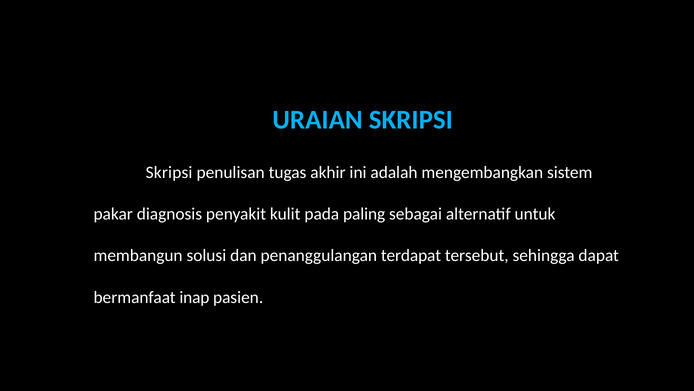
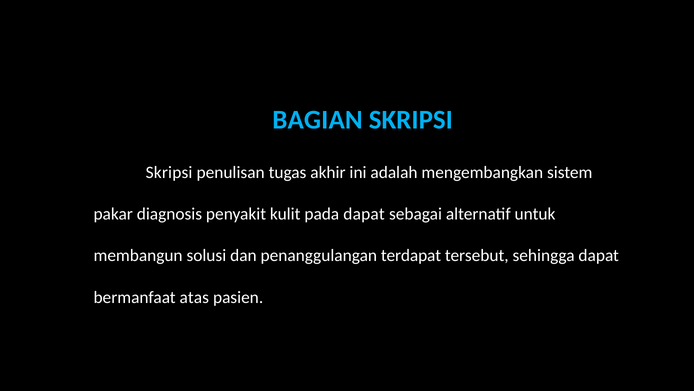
URAIAN: URAIAN -> BAGIAN
pada paling: paling -> dapat
inap: inap -> atas
